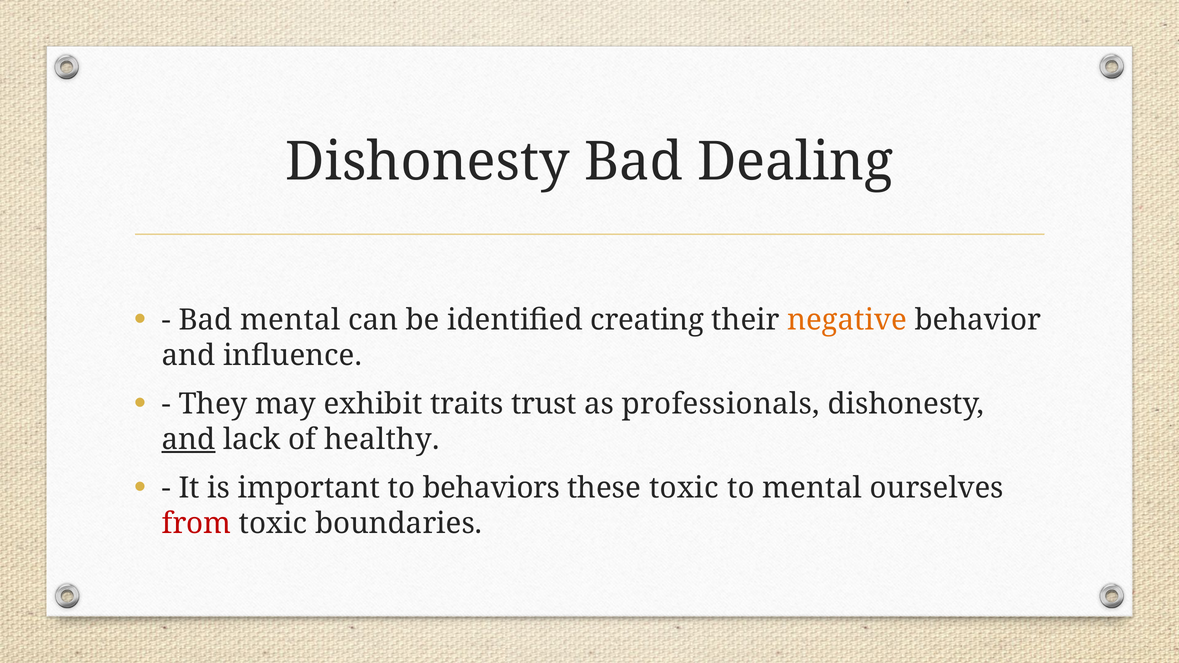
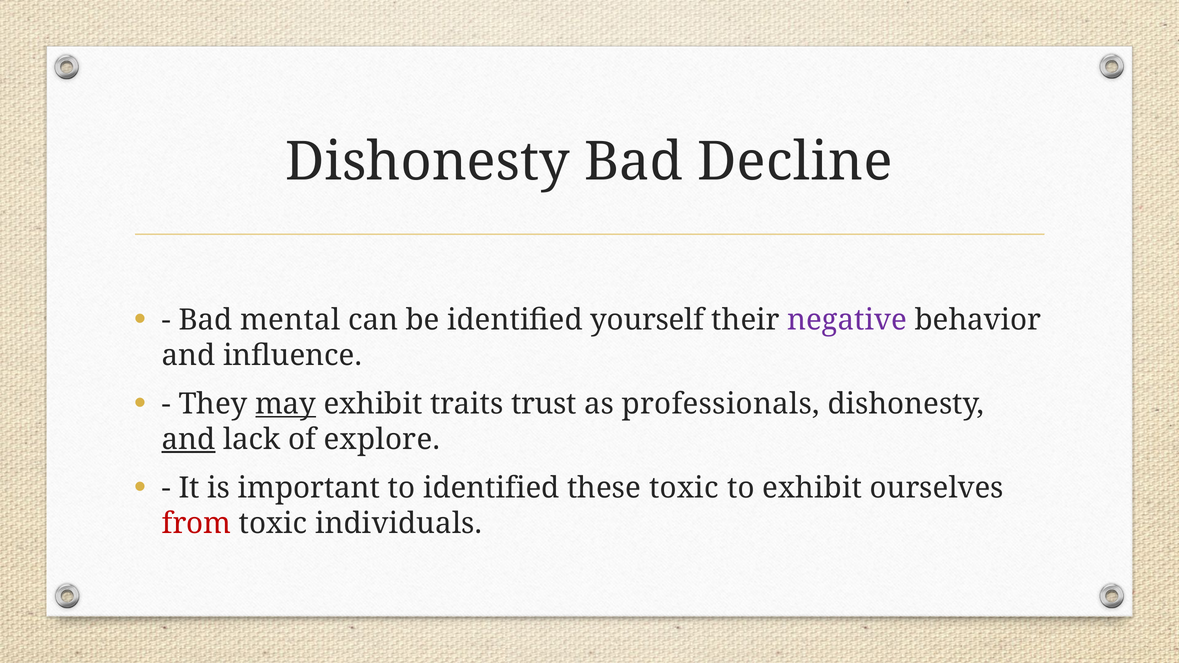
Dealing: Dealing -> Decline
creating: creating -> yourself
negative colour: orange -> purple
may underline: none -> present
healthy: healthy -> explore
to behaviors: behaviors -> identified
to mental: mental -> exhibit
boundaries: boundaries -> individuals
